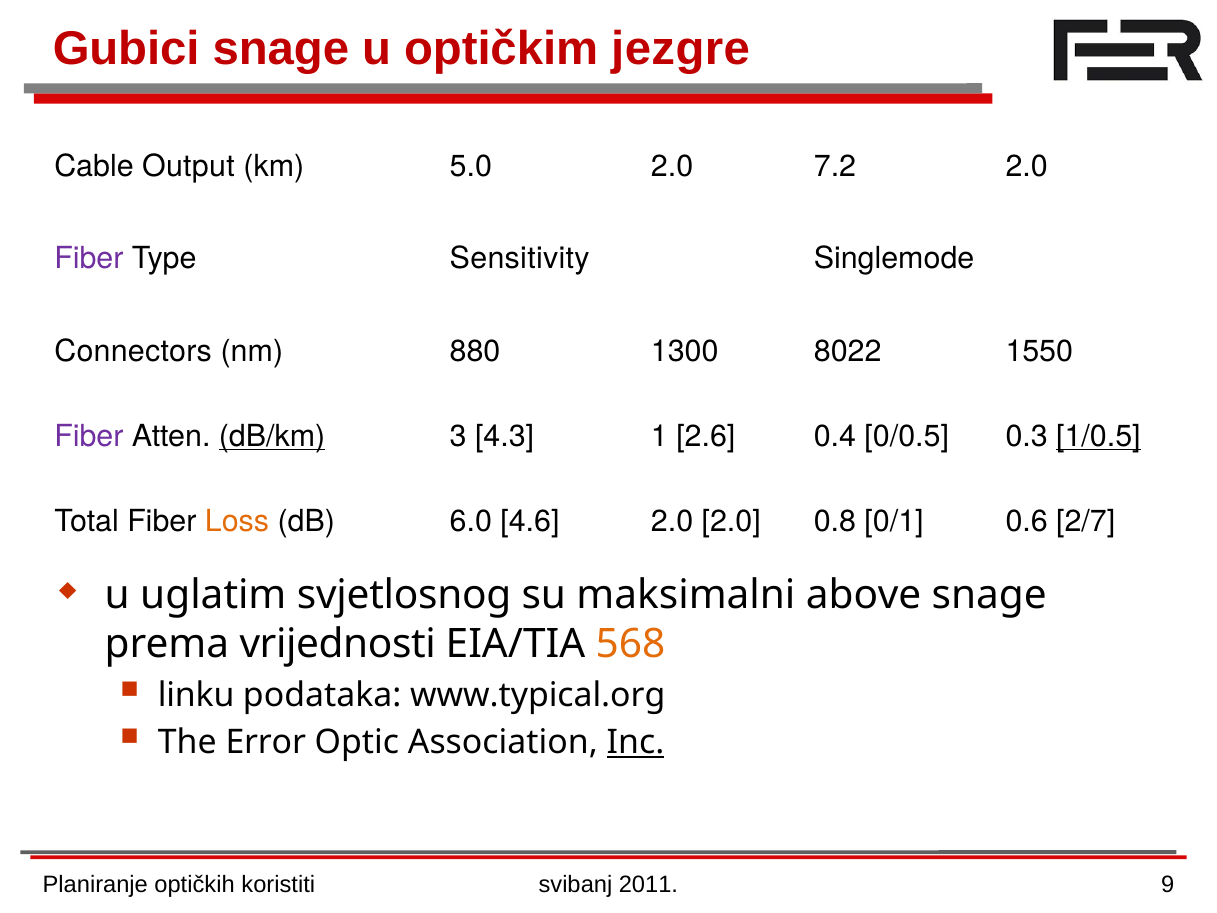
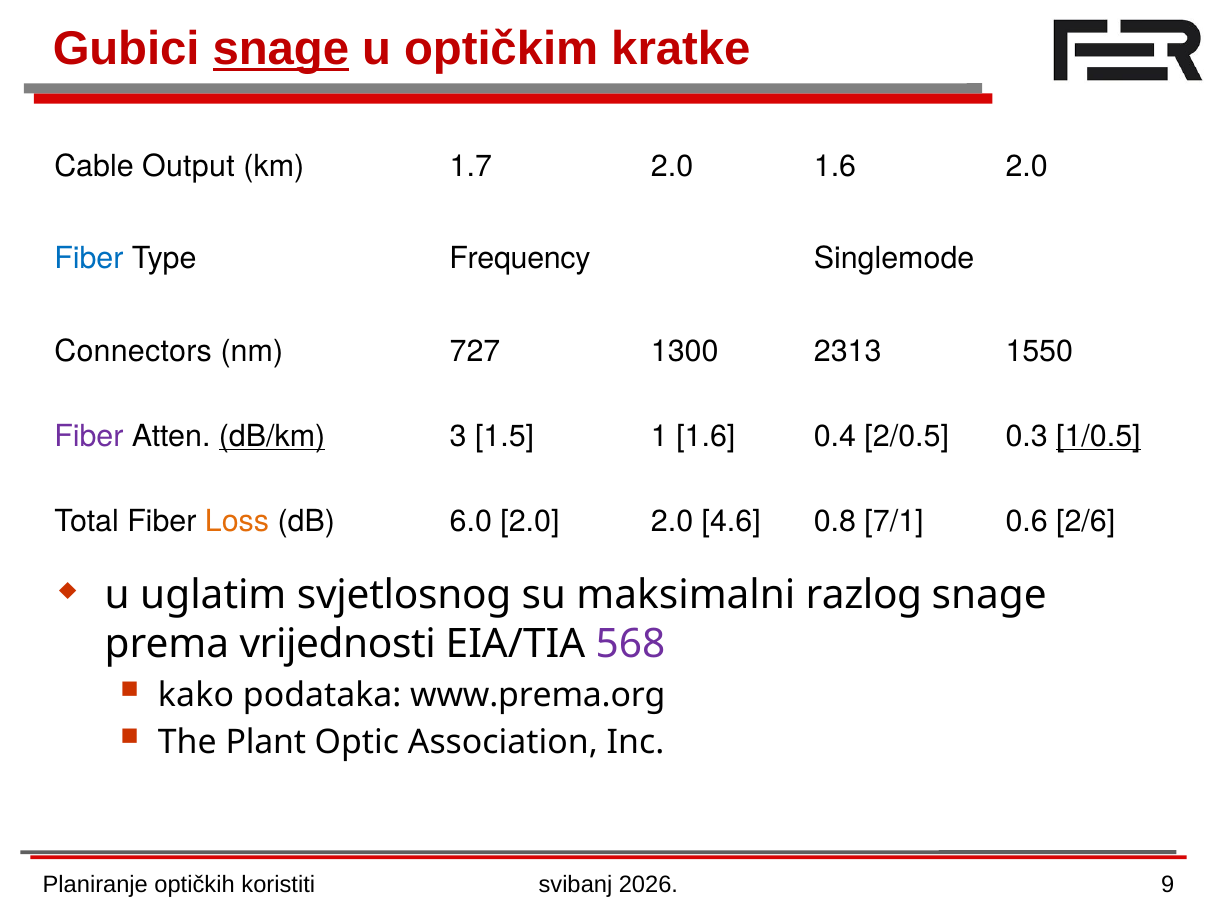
snage at (281, 49) underline: none -> present
jezgre: jezgre -> kratke
5.0: 5.0 -> 1.7
2.0 7.2: 7.2 -> 1.6
Fiber at (89, 259) colour: purple -> blue
Sensitivity: Sensitivity -> Frequency
880: 880 -> 727
8022: 8022 -> 2313
4.3: 4.3 -> 1.5
1 2.6: 2.6 -> 1.6
0/0.5: 0/0.5 -> 2/0.5
6.0 4.6: 4.6 -> 2.0
2.0 2.0: 2.0 -> 4.6
0/1: 0/1 -> 7/1
2/7: 2/7 -> 2/6
above: above -> razlog
568 colour: orange -> purple
linku: linku -> kako
www.typical.org: www.typical.org -> www.prema.org
Error: Error -> Plant
Inc underline: present -> none
2011: 2011 -> 2026
